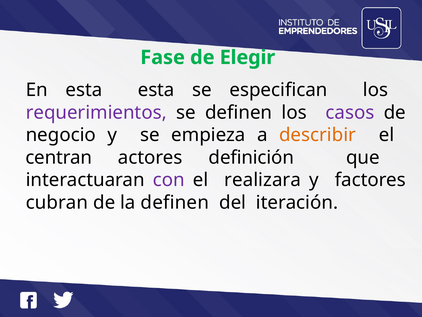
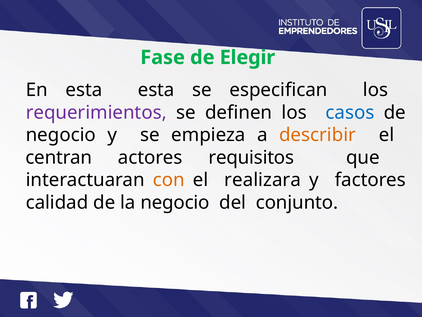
casos colour: purple -> blue
definición: definición -> requisitos
con colour: purple -> orange
cubran: cubran -> calidad
la definen: definen -> negocio
iteración: iteración -> conjunto
